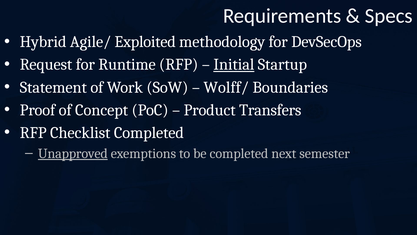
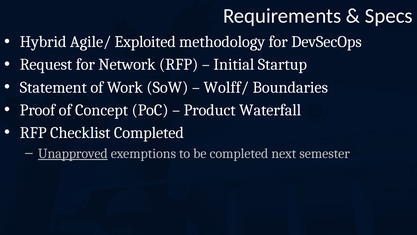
Runtime: Runtime -> Network
Initial underline: present -> none
Transfers: Transfers -> Waterfall
